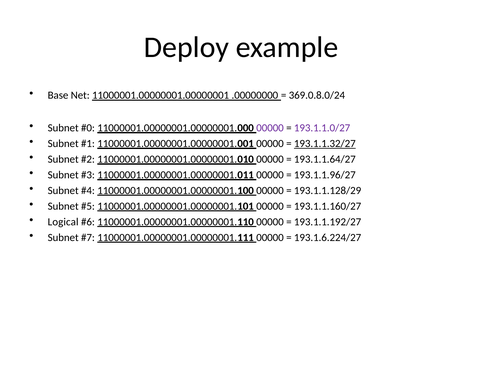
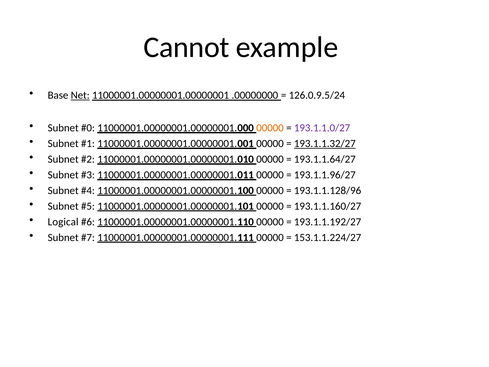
Deploy: Deploy -> Cannot
Net underline: none -> present
369.0.8.0/24: 369.0.8.0/24 -> 126.0.9.5/24
00000 at (270, 128) colour: purple -> orange
193.1.1.128/29: 193.1.1.128/29 -> 193.1.1.128/96
193.1.6.224/27: 193.1.6.224/27 -> 153.1.1.224/27
